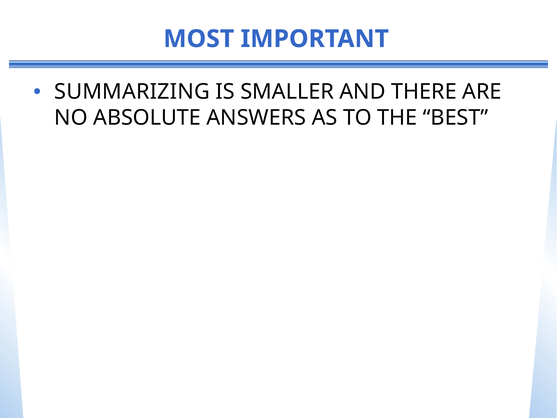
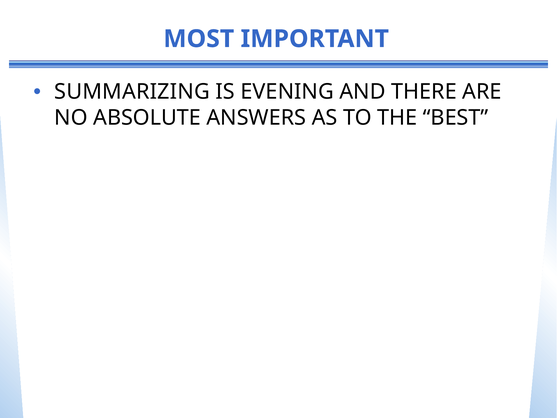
SMALLER: SMALLER -> EVENING
